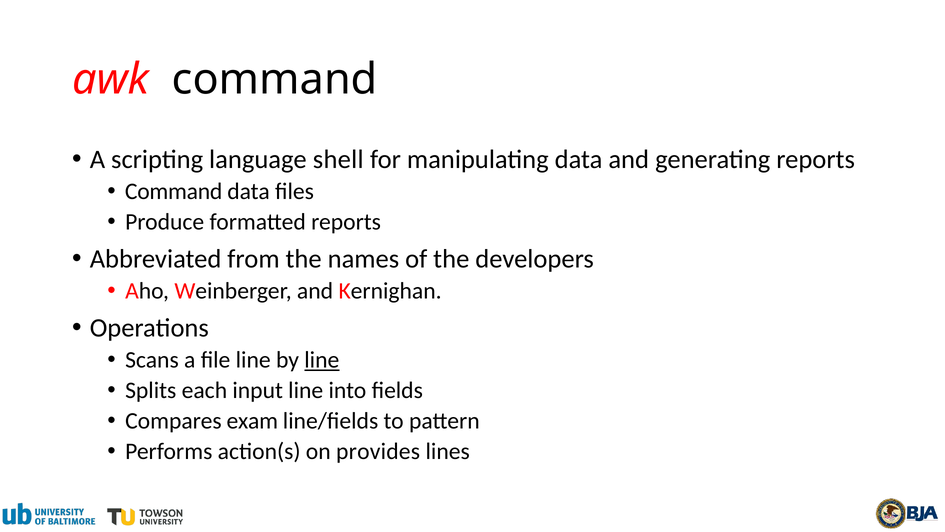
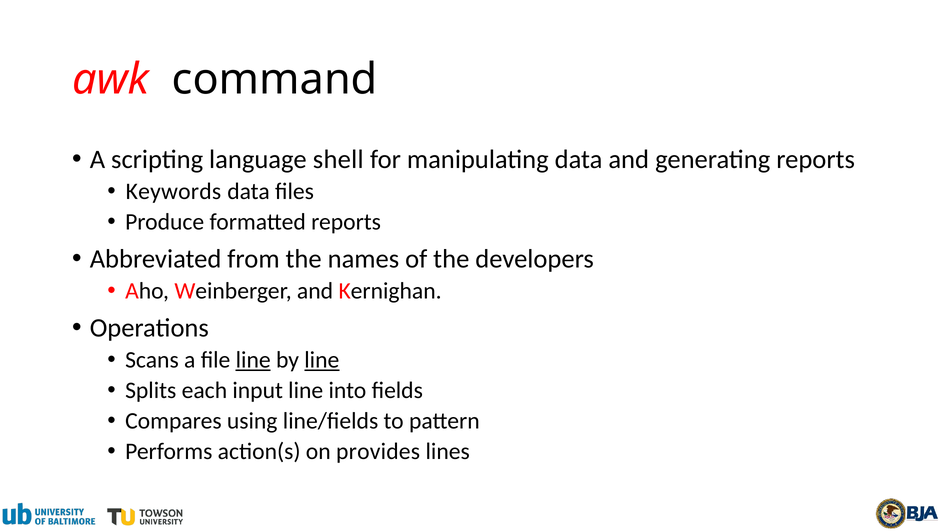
Command at (174, 191): Command -> Keywords
line at (253, 360) underline: none -> present
exam: exam -> using
